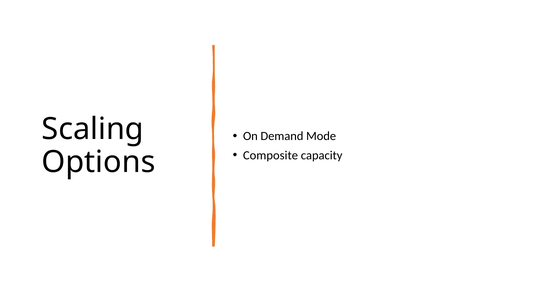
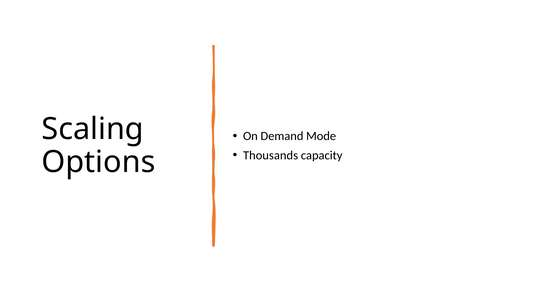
Composite: Composite -> Thousands
